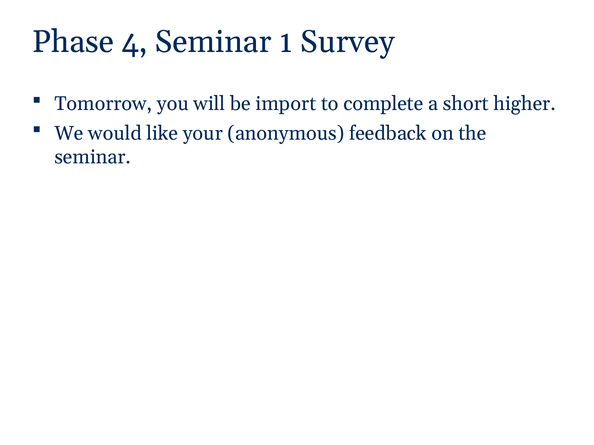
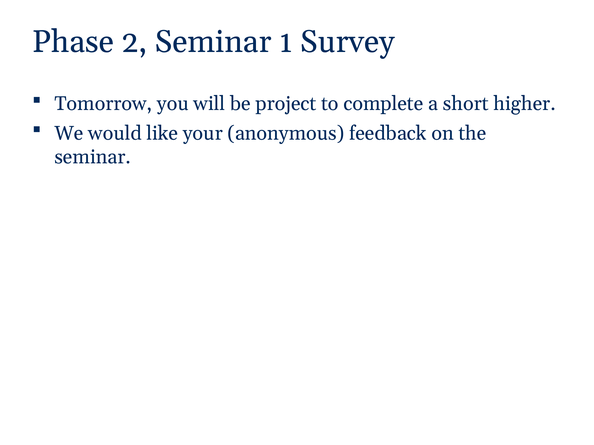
4: 4 -> 2
import: import -> project
